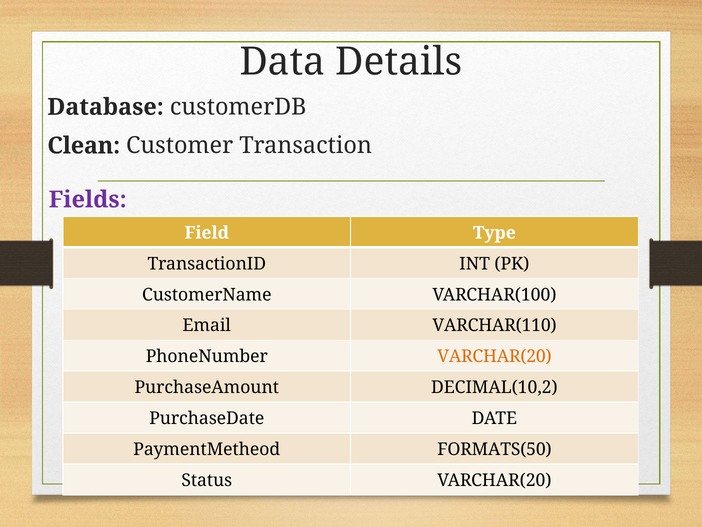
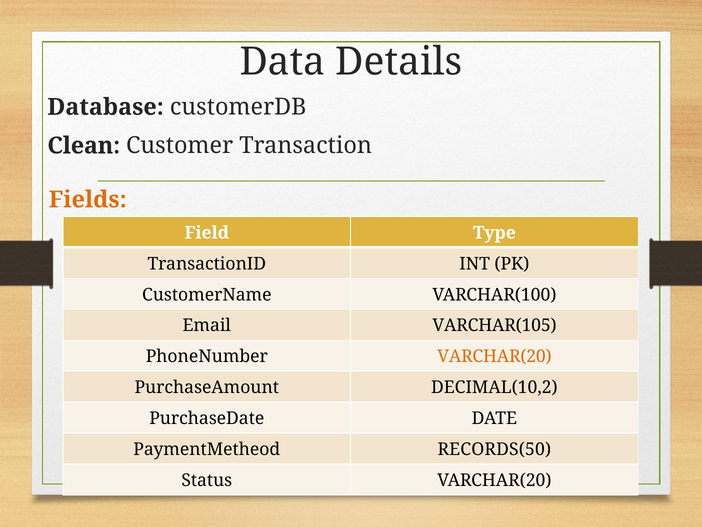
Fields colour: purple -> orange
VARCHAR(110: VARCHAR(110 -> VARCHAR(105
FORMATS(50: FORMATS(50 -> RECORDS(50
